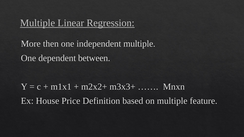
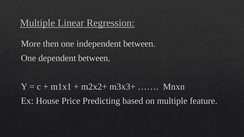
independent multiple: multiple -> between
Definition: Definition -> Predicting
